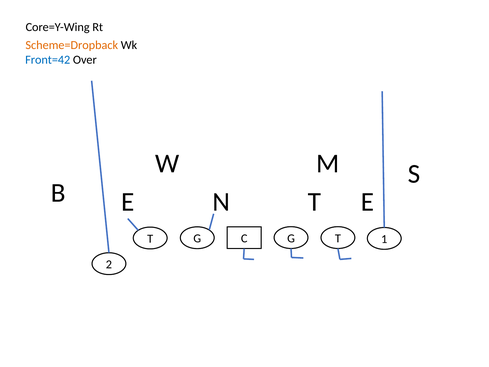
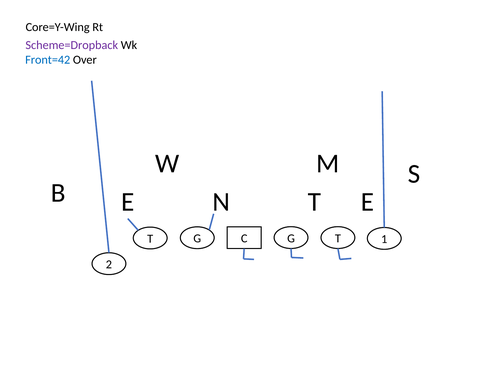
Scheme=Dropback colour: orange -> purple
